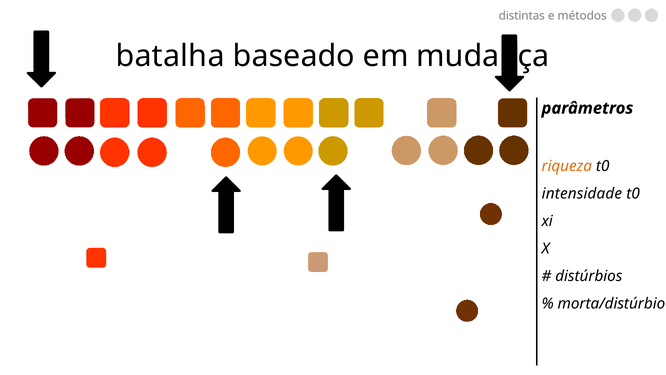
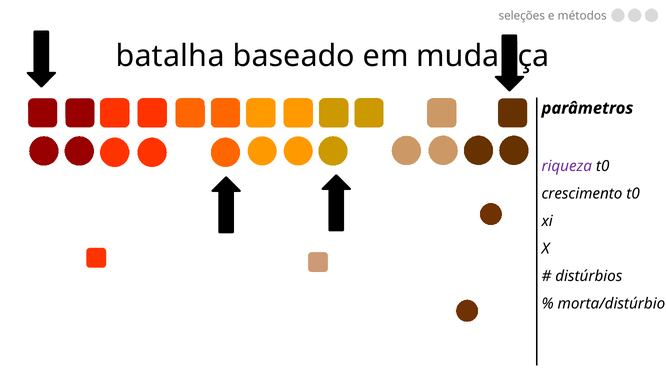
distintas: distintas -> seleções
riqueza colour: orange -> purple
intensidade: intensidade -> crescimento
